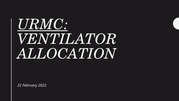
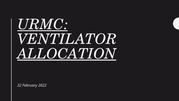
ALLOCATION underline: none -> present
